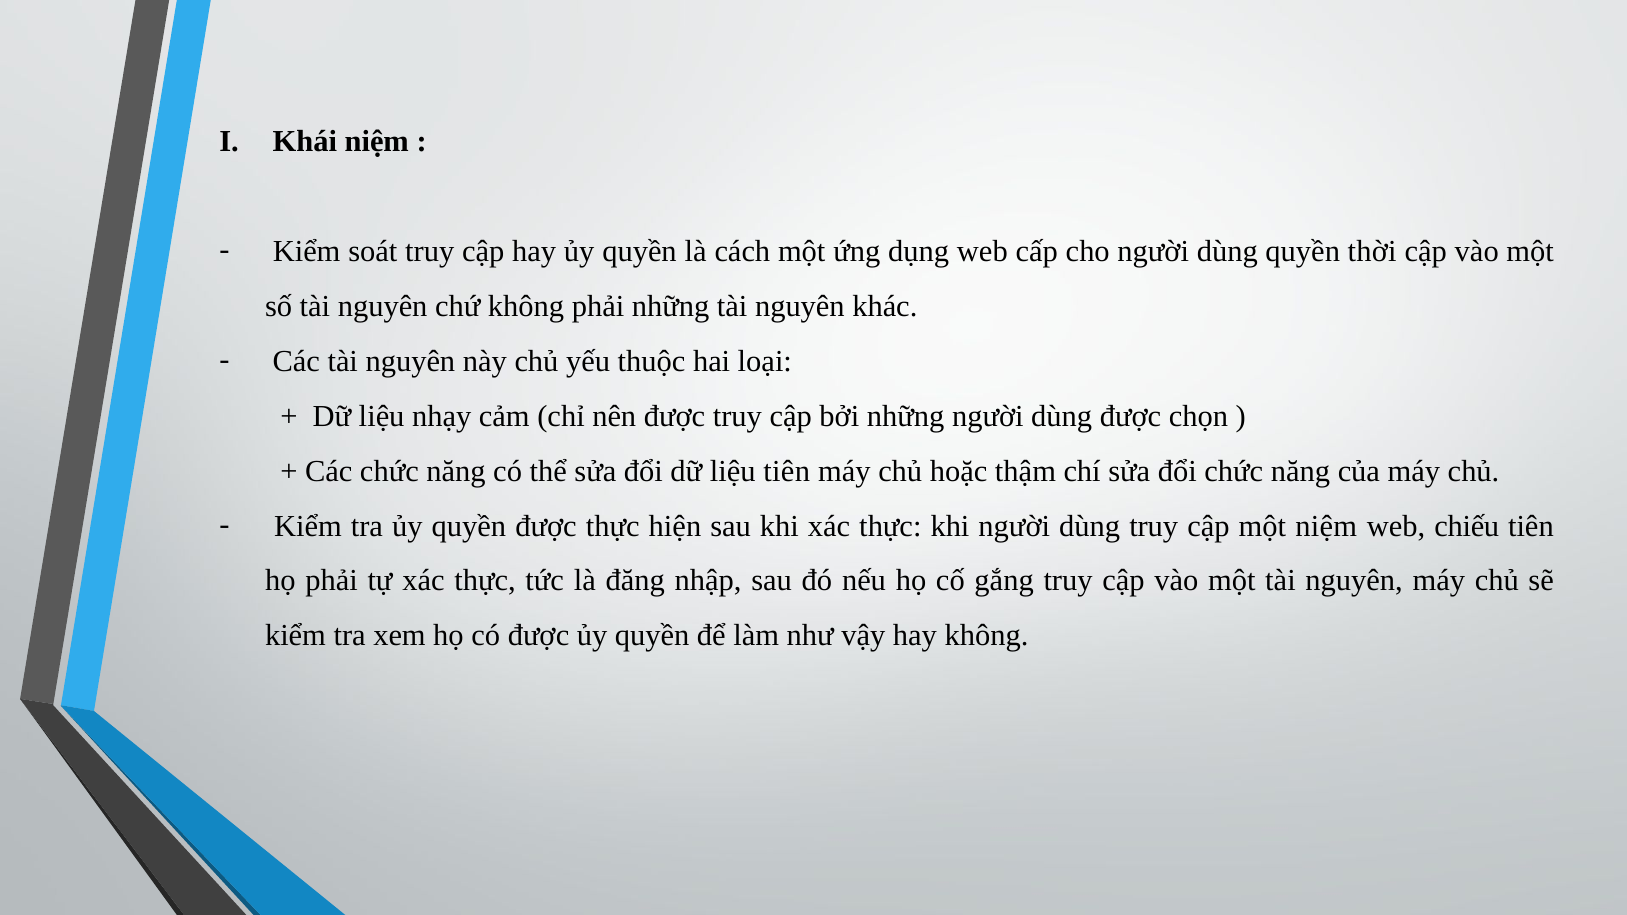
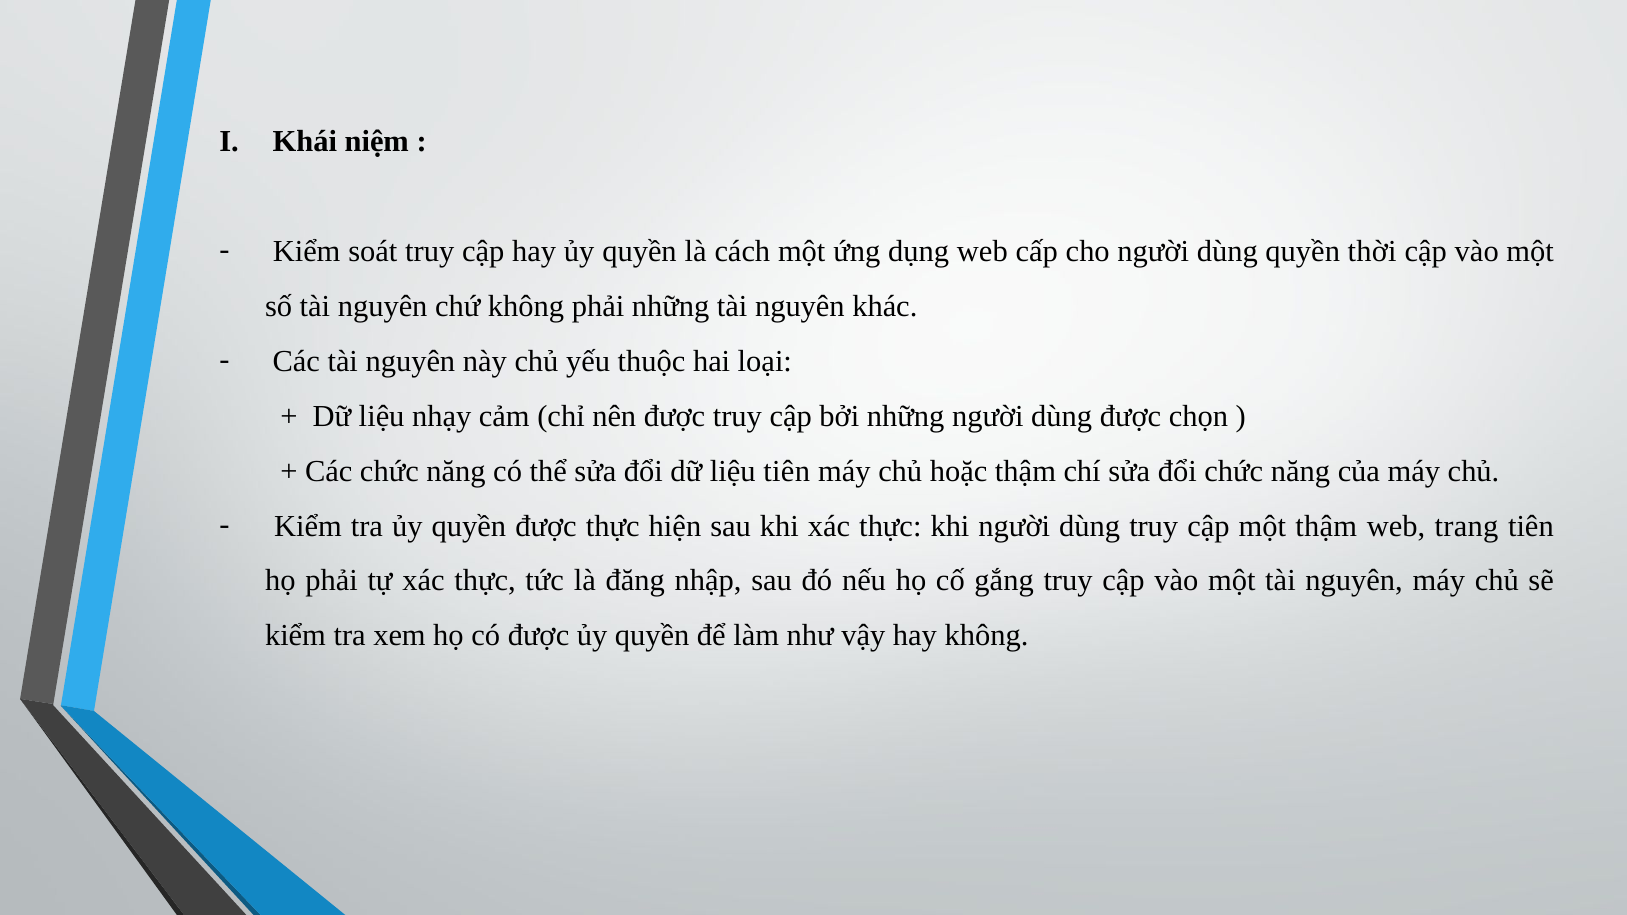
một niệm: niệm -> thậm
chiếu: chiếu -> trang
